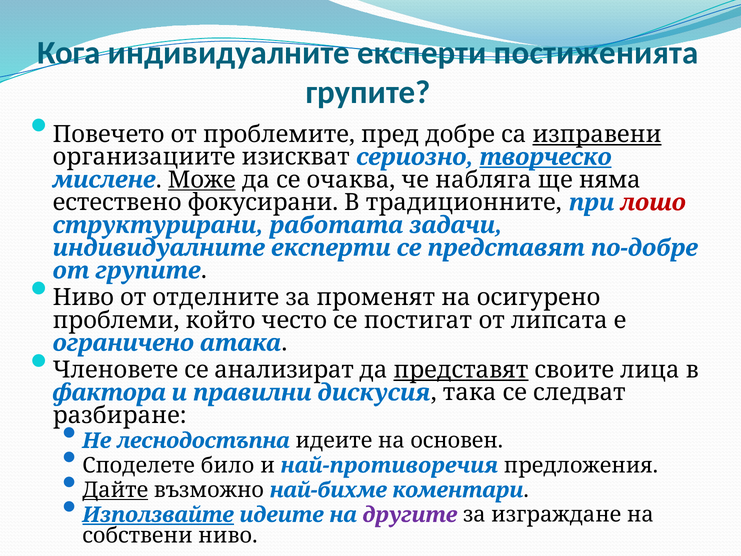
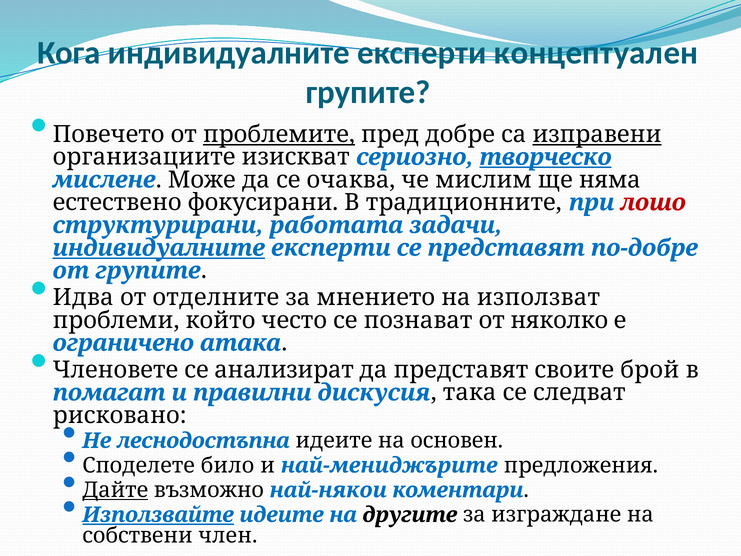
постиженията: постиженията -> концептуален
проблемите underline: none -> present
Може underline: present -> none
набляга: набляга -> мислим
индивидуалните at (159, 248) underline: none -> present
Ниво at (83, 297): Ниво -> Идва
променят: променят -> мнението
осигурено: осигурено -> използват
постигат: постигат -> познават
липсата: липсата -> няколко
представят at (461, 370) underline: present -> none
лица: лица -> брой
фактора: фактора -> помагат
разбиране: разбиране -> рисковано
най-противоречия: най-противоречия -> най-мениджърите
най-бихме: най-бихме -> най-някои
другите colour: purple -> black
собствени ниво: ниво -> член
